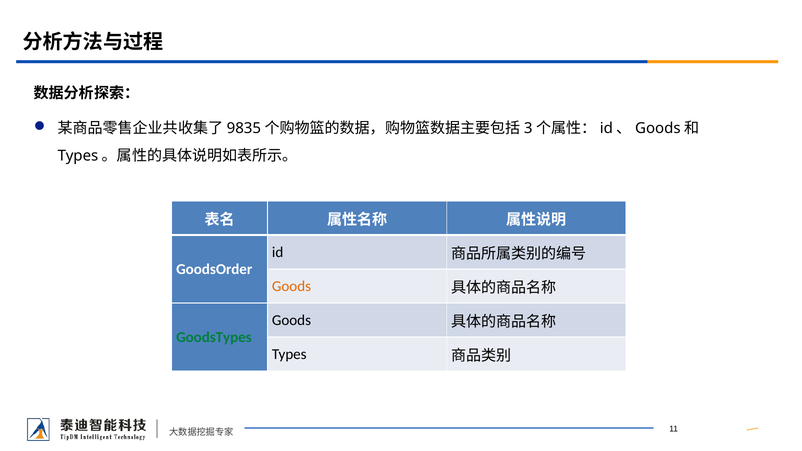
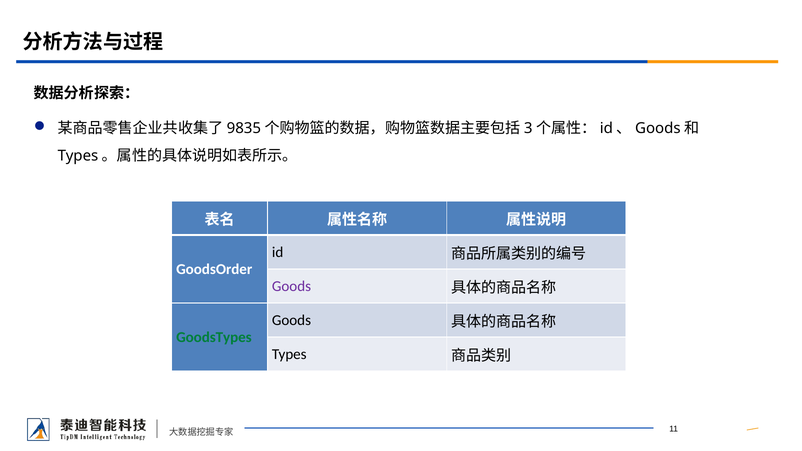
Goods at (291, 286) colour: orange -> purple
